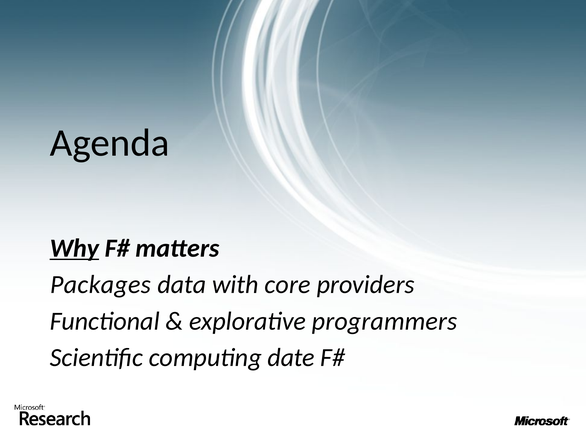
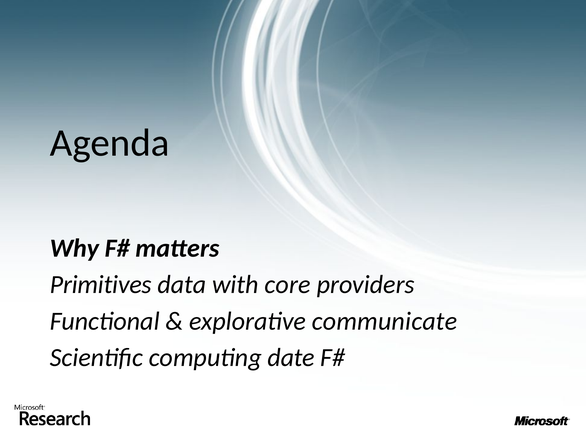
Why underline: present -> none
Packages: Packages -> Primitives
programmers: programmers -> communicate
